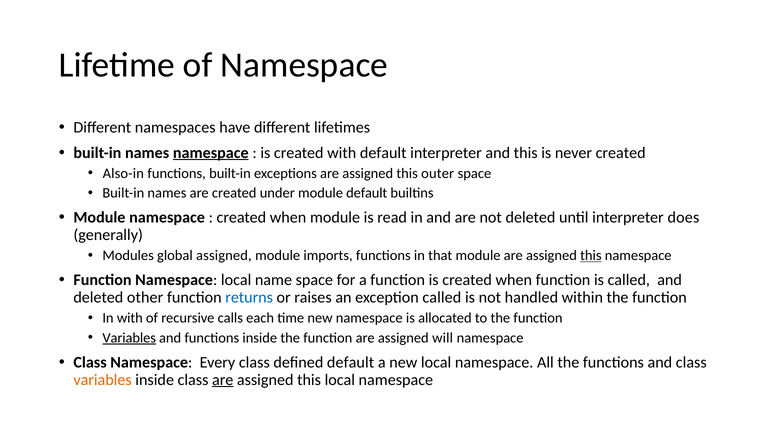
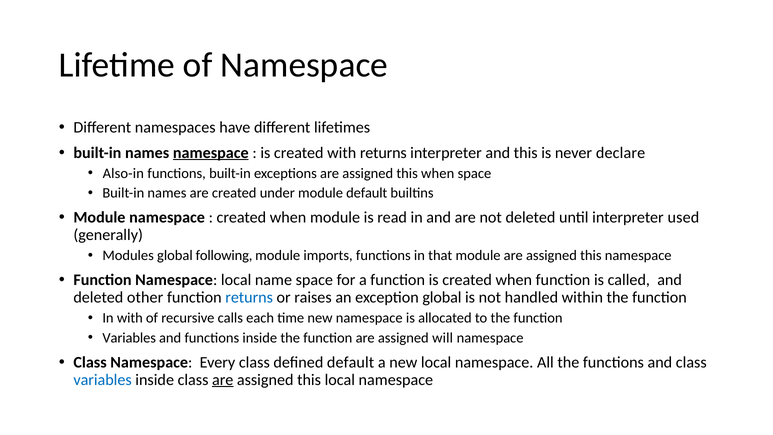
with default: default -> returns
never created: created -> declare
this outer: outer -> when
does: does -> used
global assigned: assigned -> following
this at (591, 255) underline: present -> none
exception called: called -> global
Variables at (129, 338) underline: present -> none
variables at (103, 380) colour: orange -> blue
